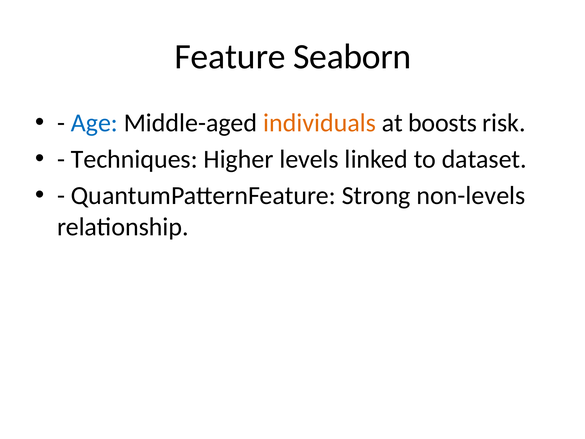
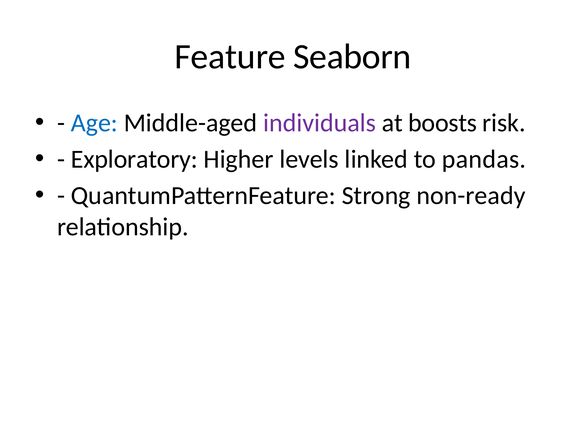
individuals colour: orange -> purple
Techniques: Techniques -> Exploratory
dataset: dataset -> pandas
non-levels: non-levels -> non-ready
